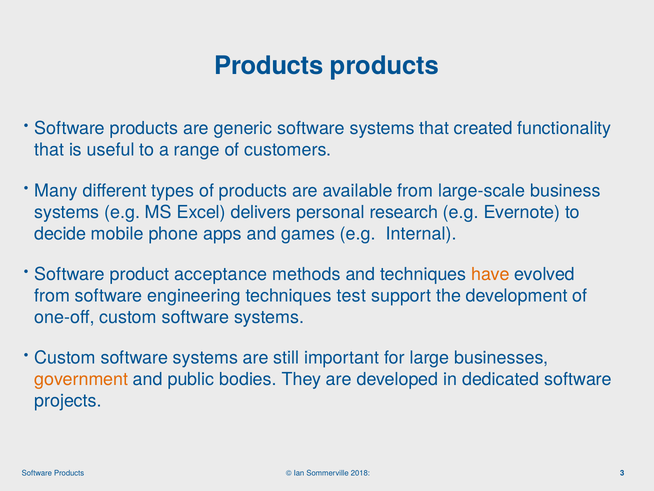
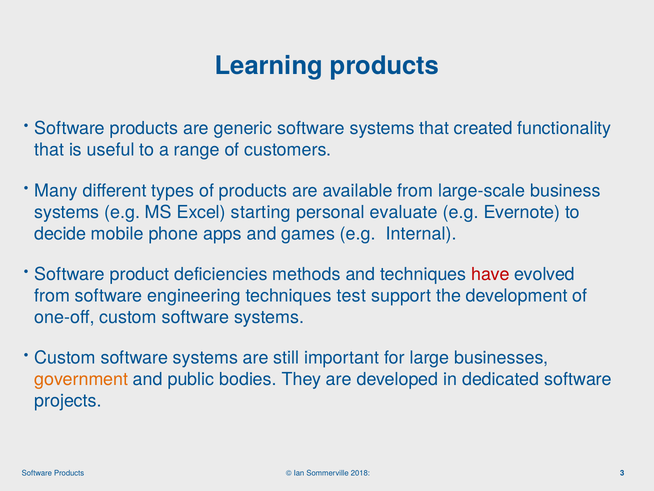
Products at (269, 66): Products -> Learning
delivers: delivers -> starting
research: research -> evaluate
acceptance: acceptance -> deficiencies
have colour: orange -> red
